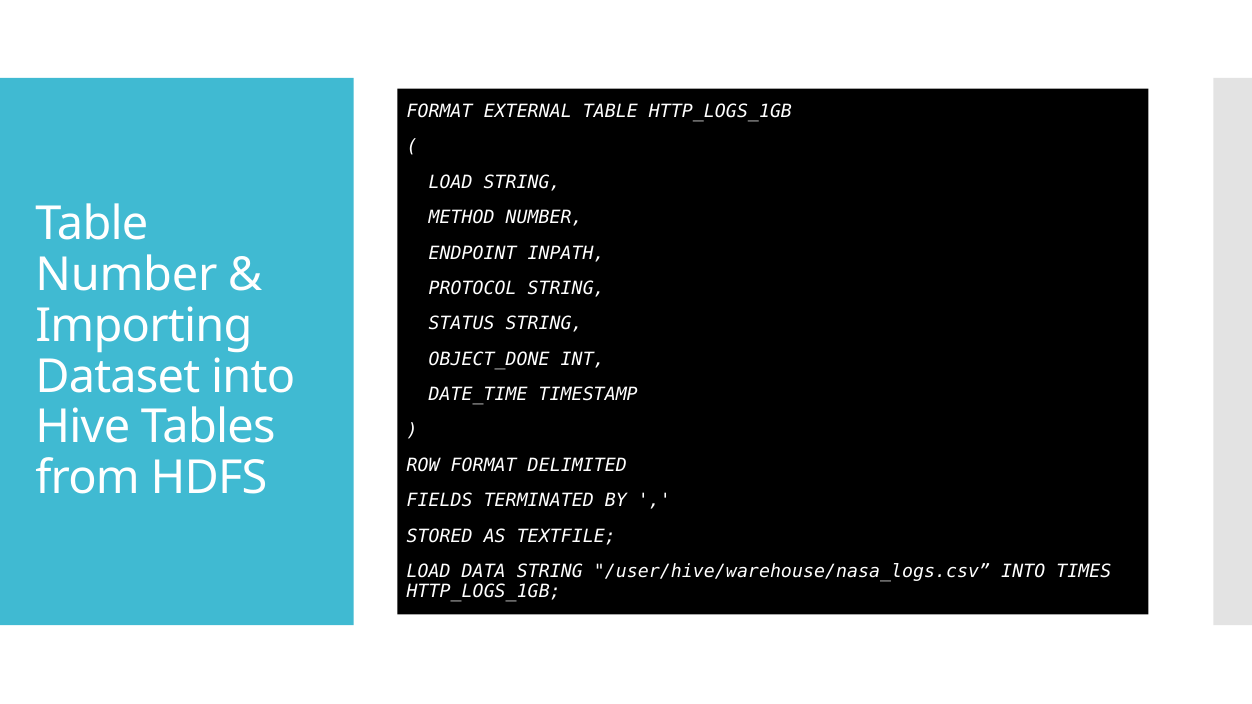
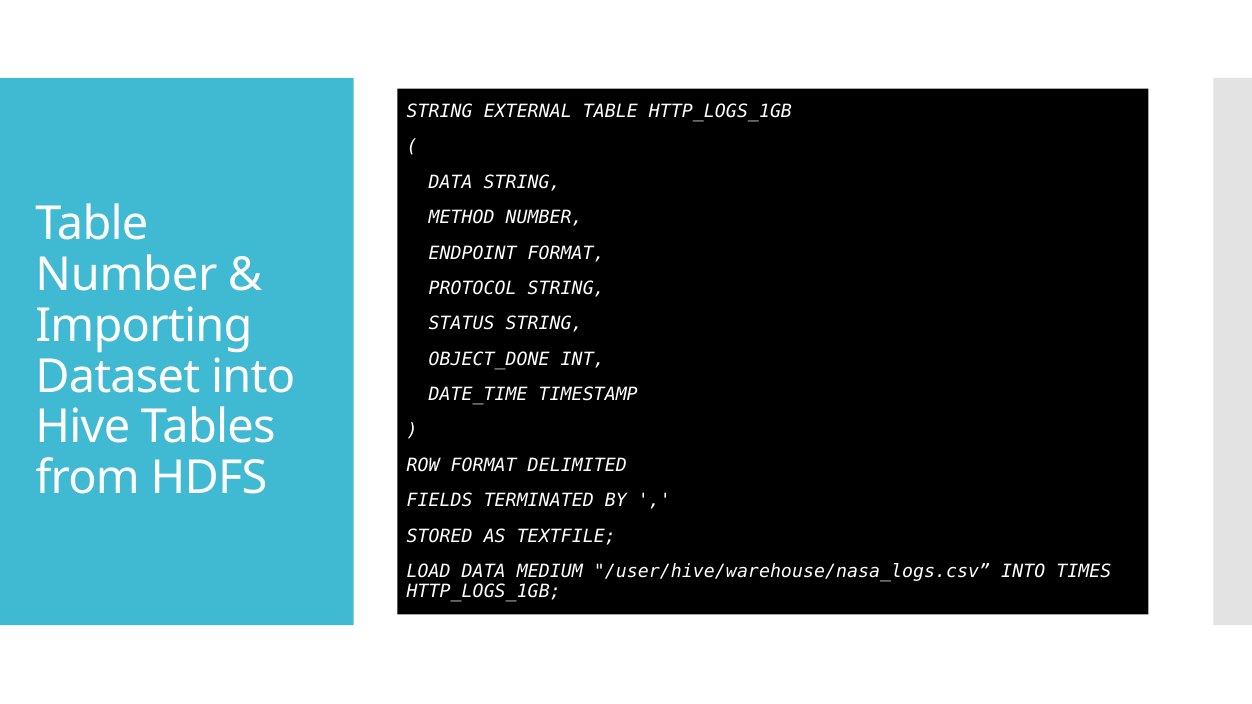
FORMAT at (440, 111): FORMAT -> STRING
LOAD at (451, 182): LOAD -> DATA
ENDPOINT INPATH: INPATH -> FORMAT
DATA STRING: STRING -> MEDIUM
